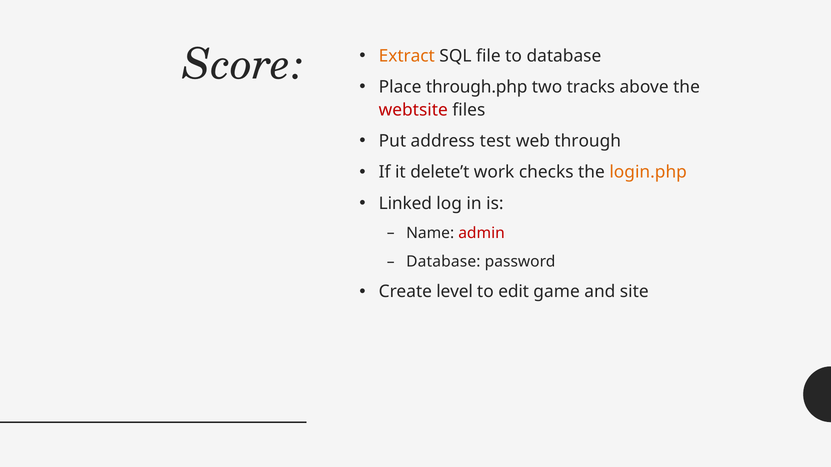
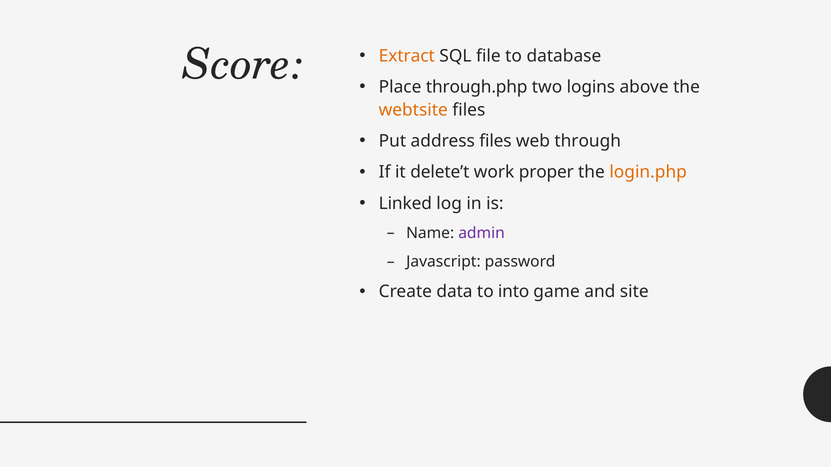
tracks: tracks -> logins
webtsite colour: red -> orange
address test: test -> files
checks: checks -> proper
admin colour: red -> purple
Database at (443, 262): Database -> Javascript
level: level -> data
edit: edit -> into
